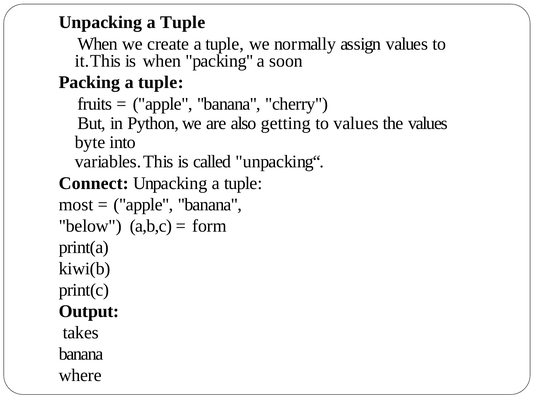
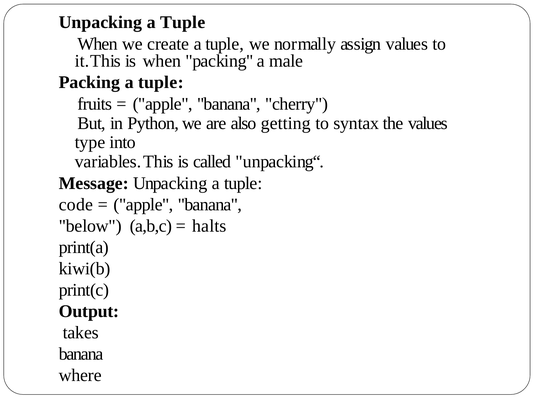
soon: soon -> male
to values: values -> syntax
byte: byte -> type
Connect: Connect -> Message
most: most -> code
form: form -> halts
